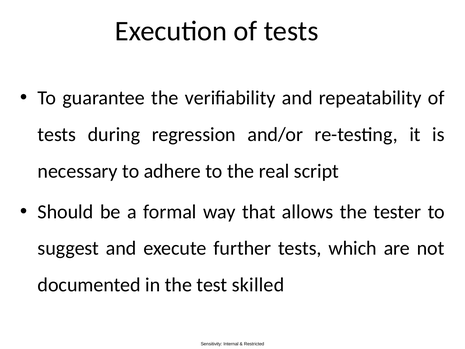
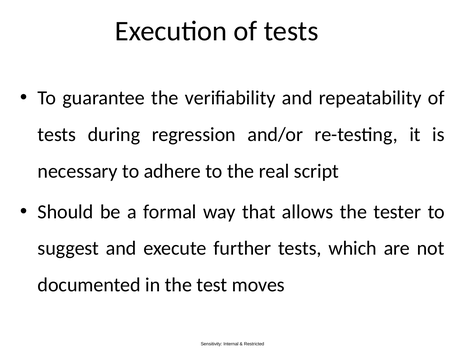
skilled: skilled -> moves
